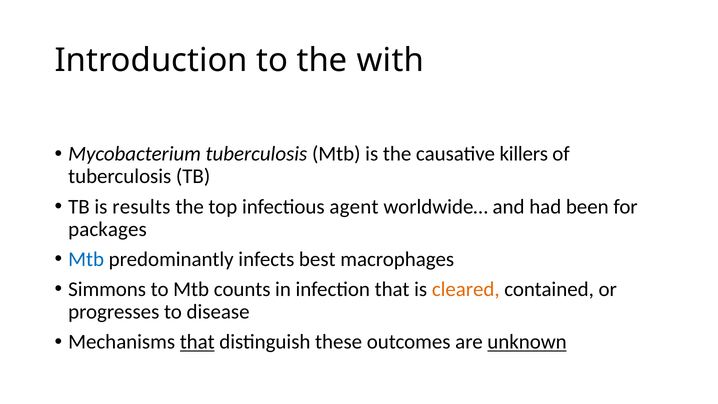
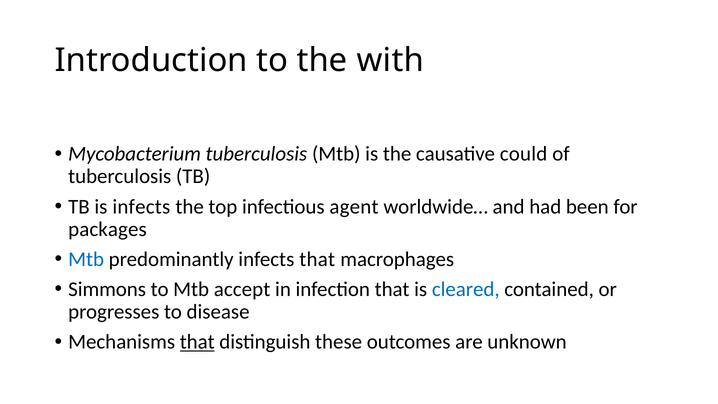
killers: killers -> could
is results: results -> infects
infects best: best -> that
counts: counts -> accept
cleared colour: orange -> blue
unknown underline: present -> none
